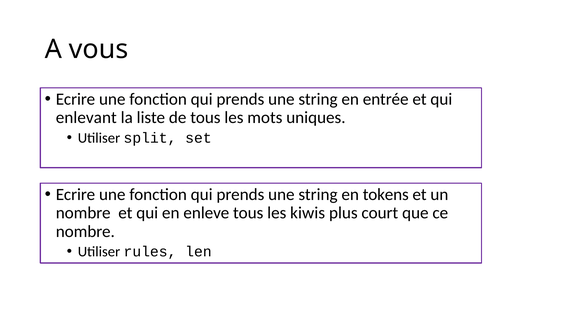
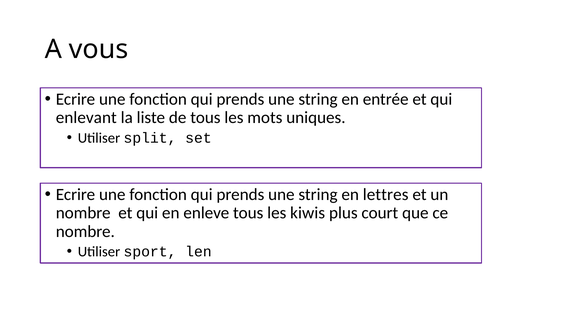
tokens: tokens -> lettres
rules: rules -> sport
